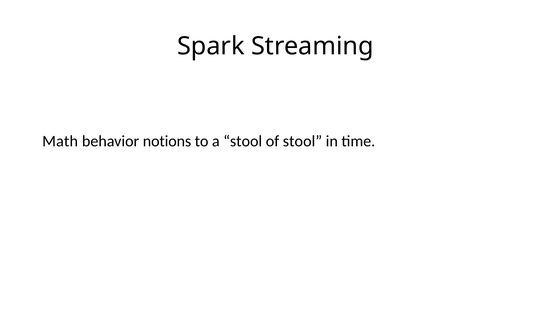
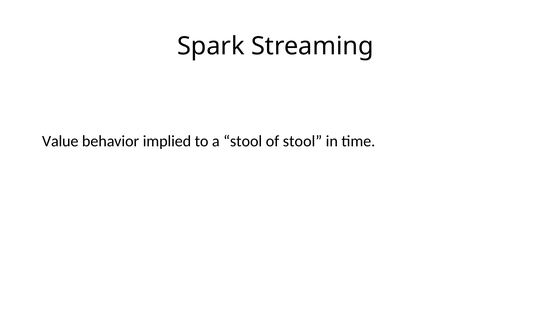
Math: Math -> Value
notions: notions -> implied
